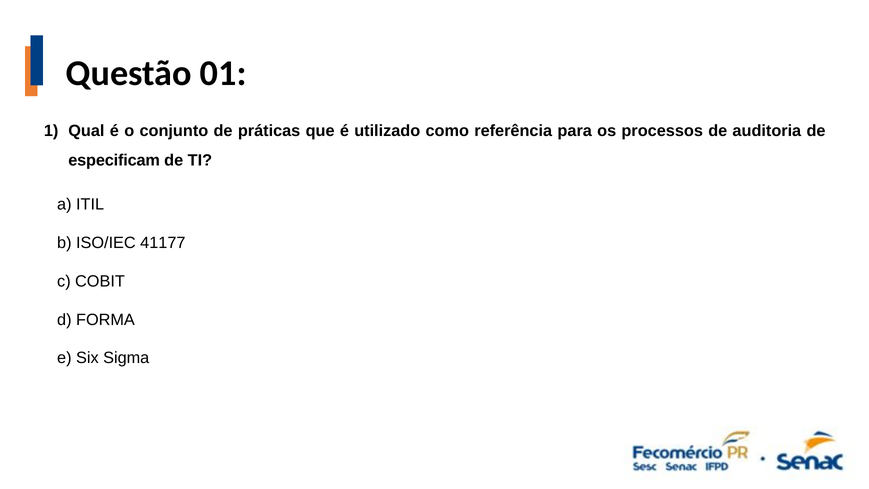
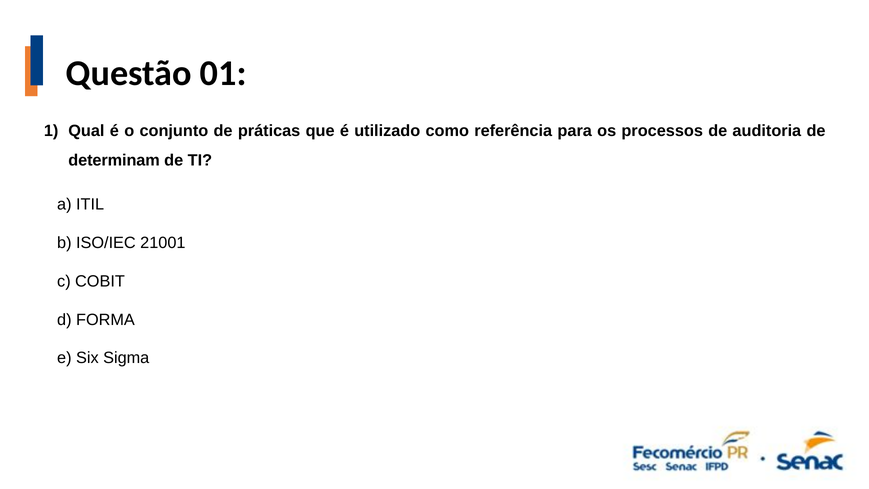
especificam: especificam -> determinam
41177: 41177 -> 21001
